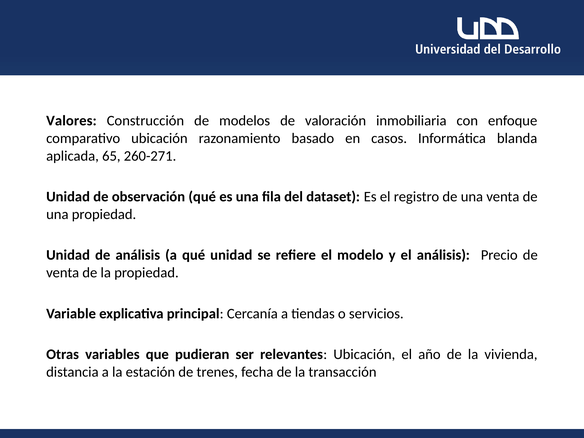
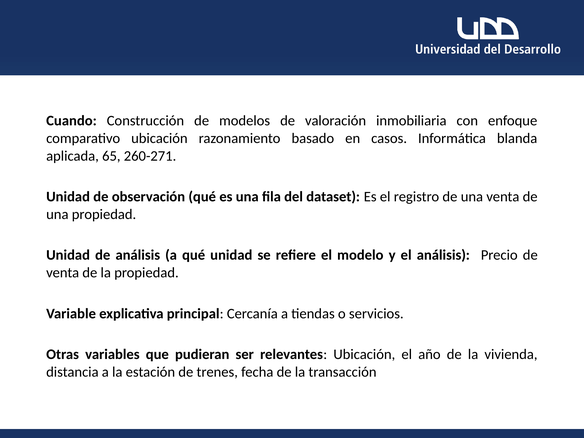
Valores: Valores -> Cuando
